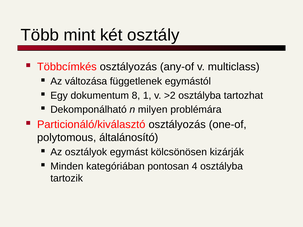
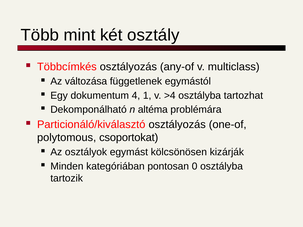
8: 8 -> 4
>2: >2 -> >4
milyen: milyen -> altéma
általánosító: általánosító -> csoportokat
4: 4 -> 0
